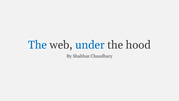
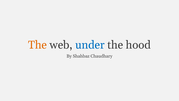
The at (38, 45) colour: blue -> orange
